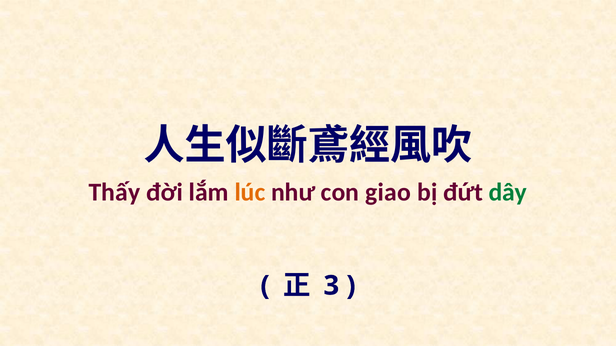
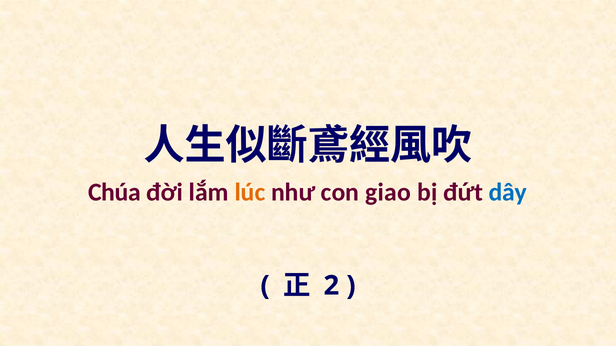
Thấy: Thấy -> Chúa
dây colour: green -> blue
3: 3 -> 2
